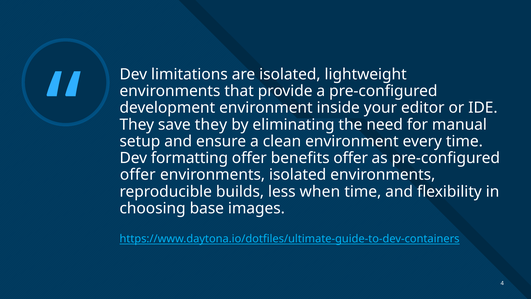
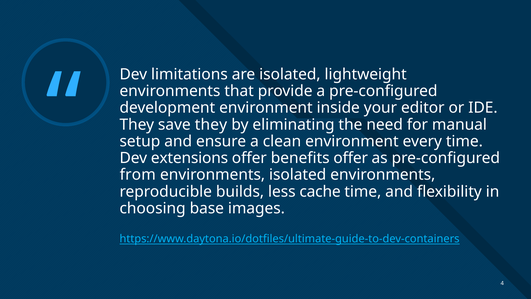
formatting: formatting -> extensions
offer at (138, 175): offer -> from
when: when -> cache
